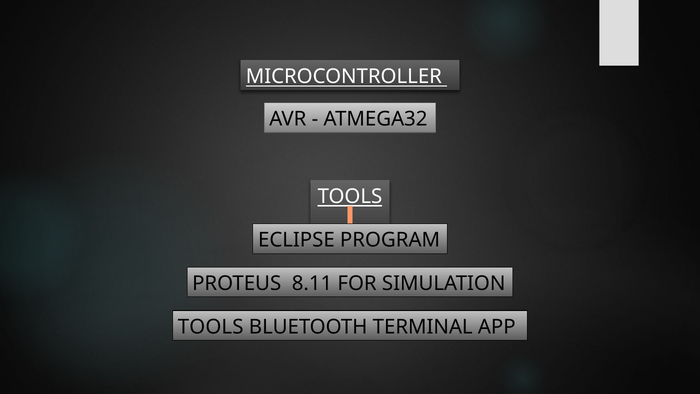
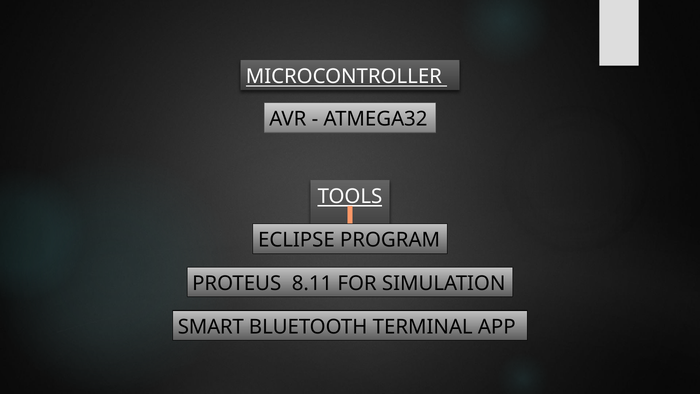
TOOLS at (211, 327): TOOLS -> SMART
